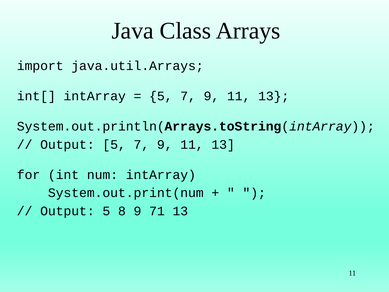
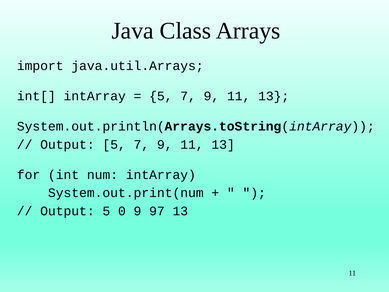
8: 8 -> 0
71: 71 -> 97
